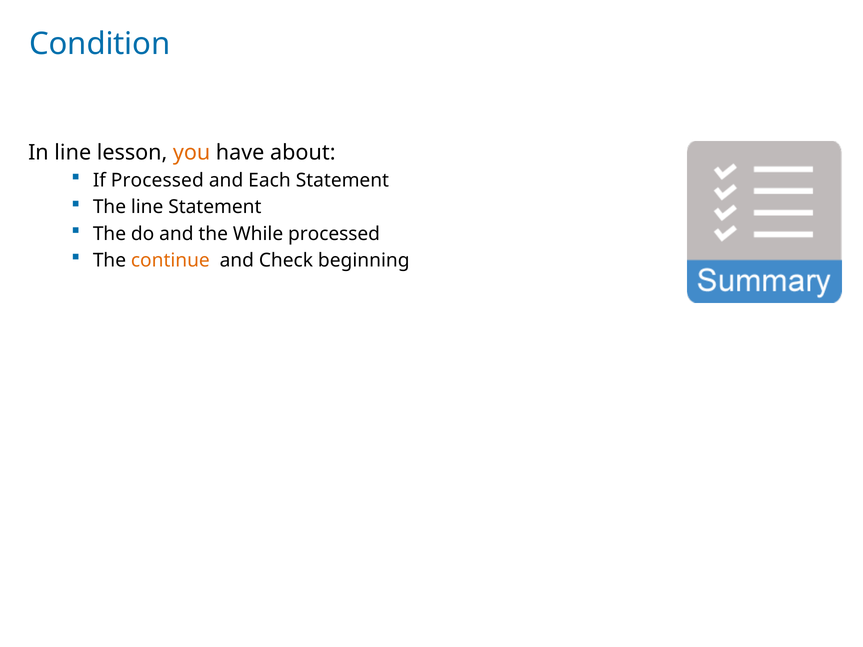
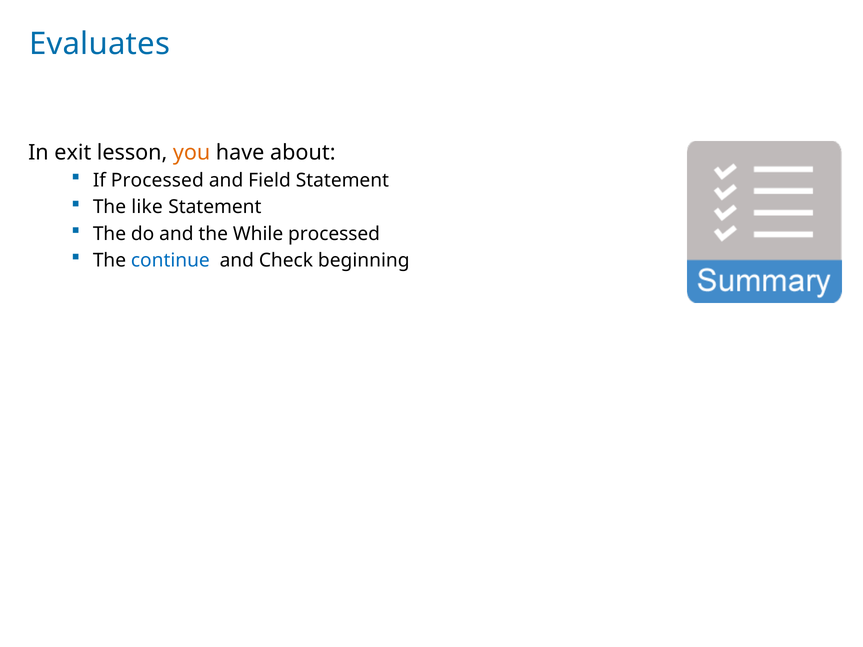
Condition: Condition -> Evaluates
In line: line -> exit
Each: Each -> Field
The line: line -> like
continue colour: orange -> blue
